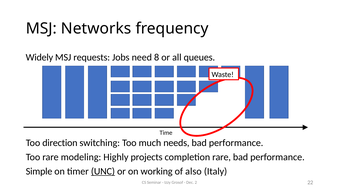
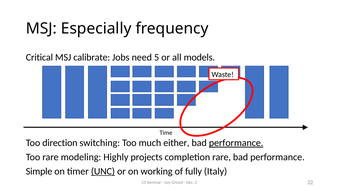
Networks: Networks -> Especially
Widely: Widely -> Critical
requests: requests -> calibrate
8: 8 -> 5
queues: queues -> models
needs: needs -> either
performance at (236, 143) underline: none -> present
also: also -> fully
